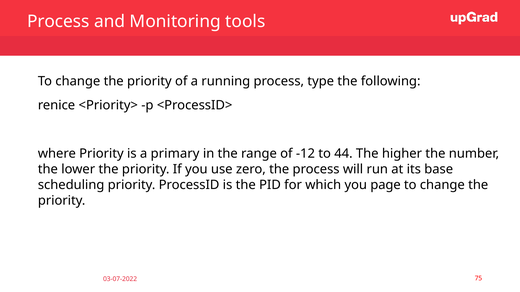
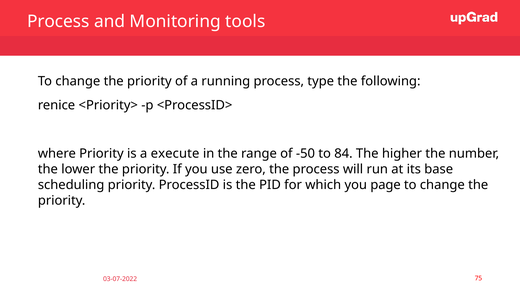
primary: primary -> execute
-12: -12 -> -50
44: 44 -> 84
